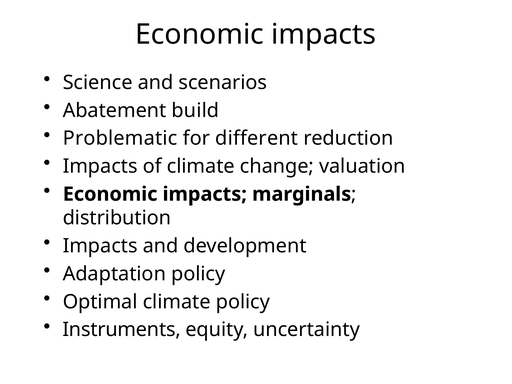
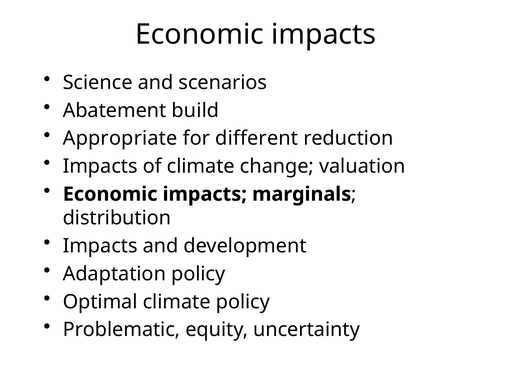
Problematic: Problematic -> Appropriate
Instruments: Instruments -> Problematic
